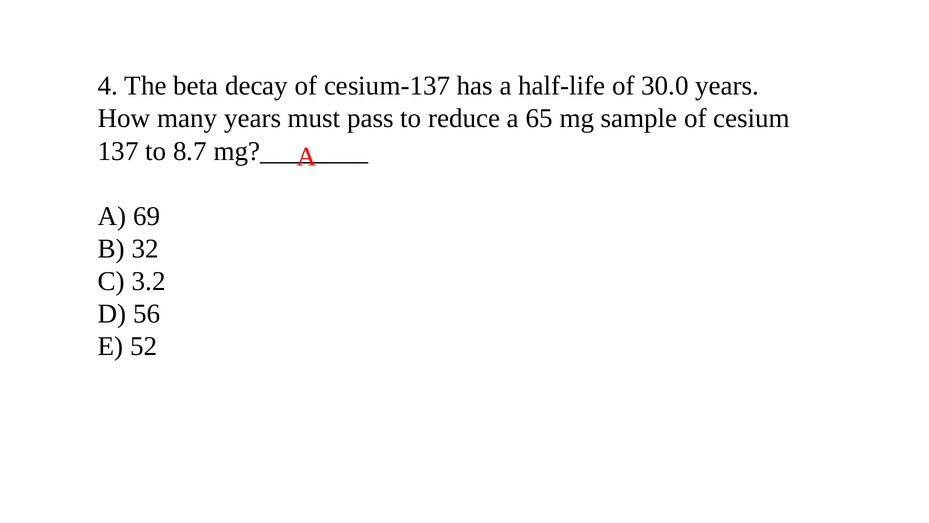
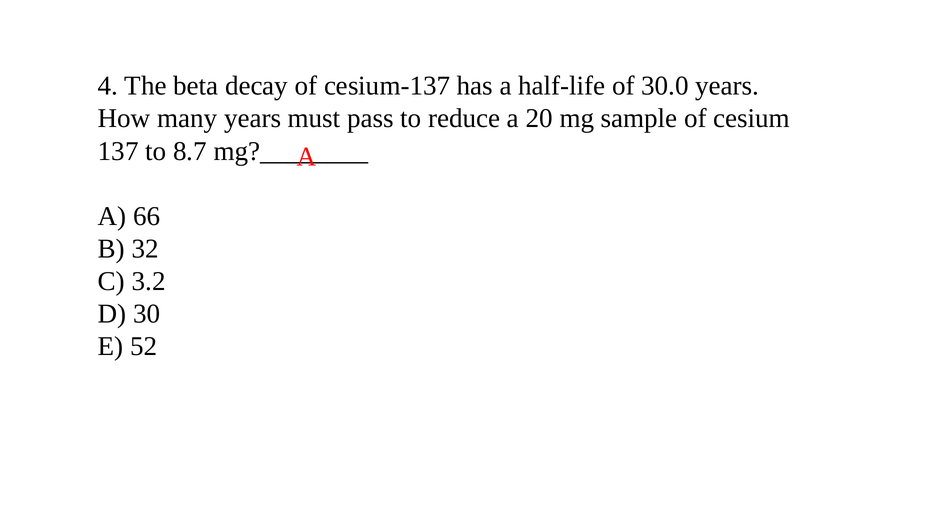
65: 65 -> 20
69: 69 -> 66
56: 56 -> 30
